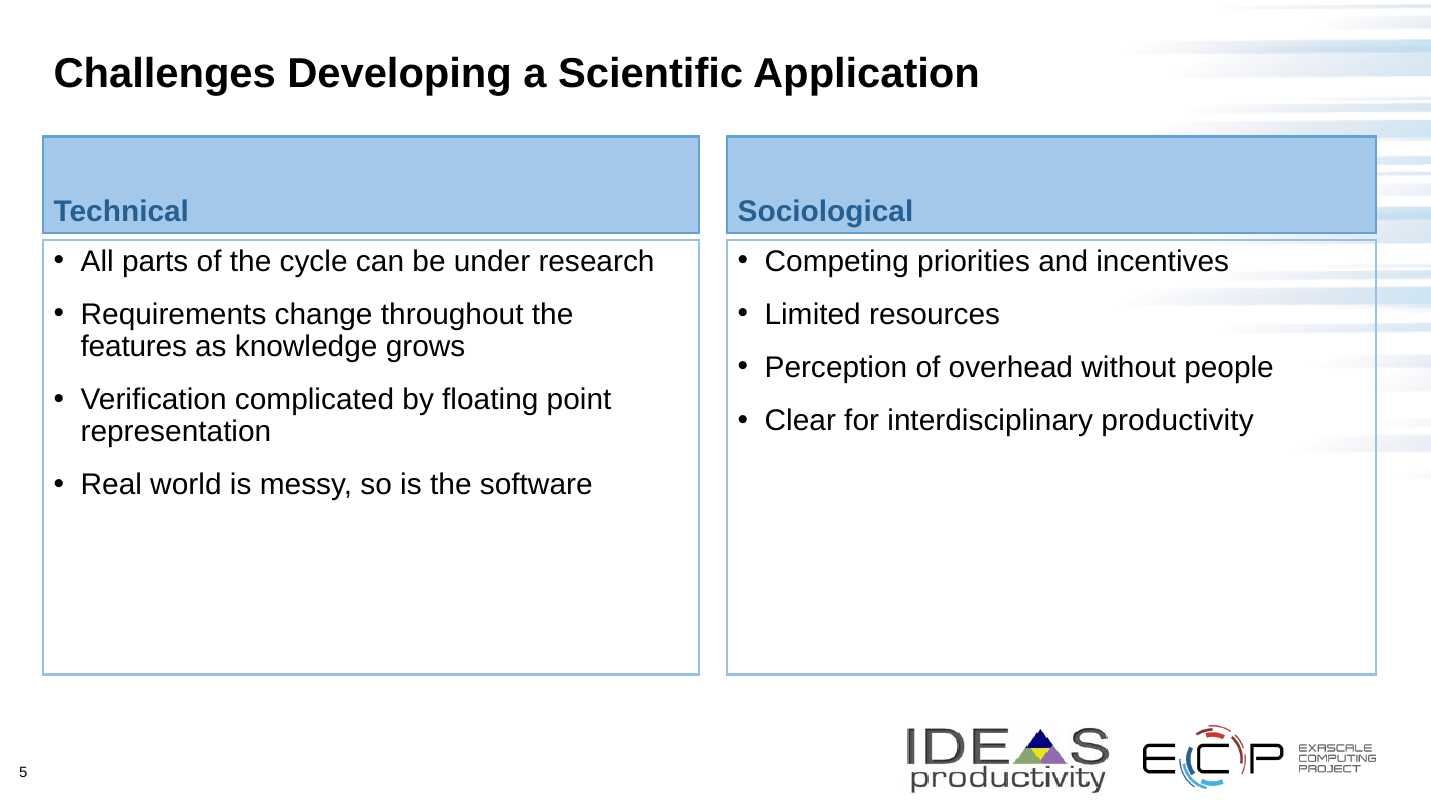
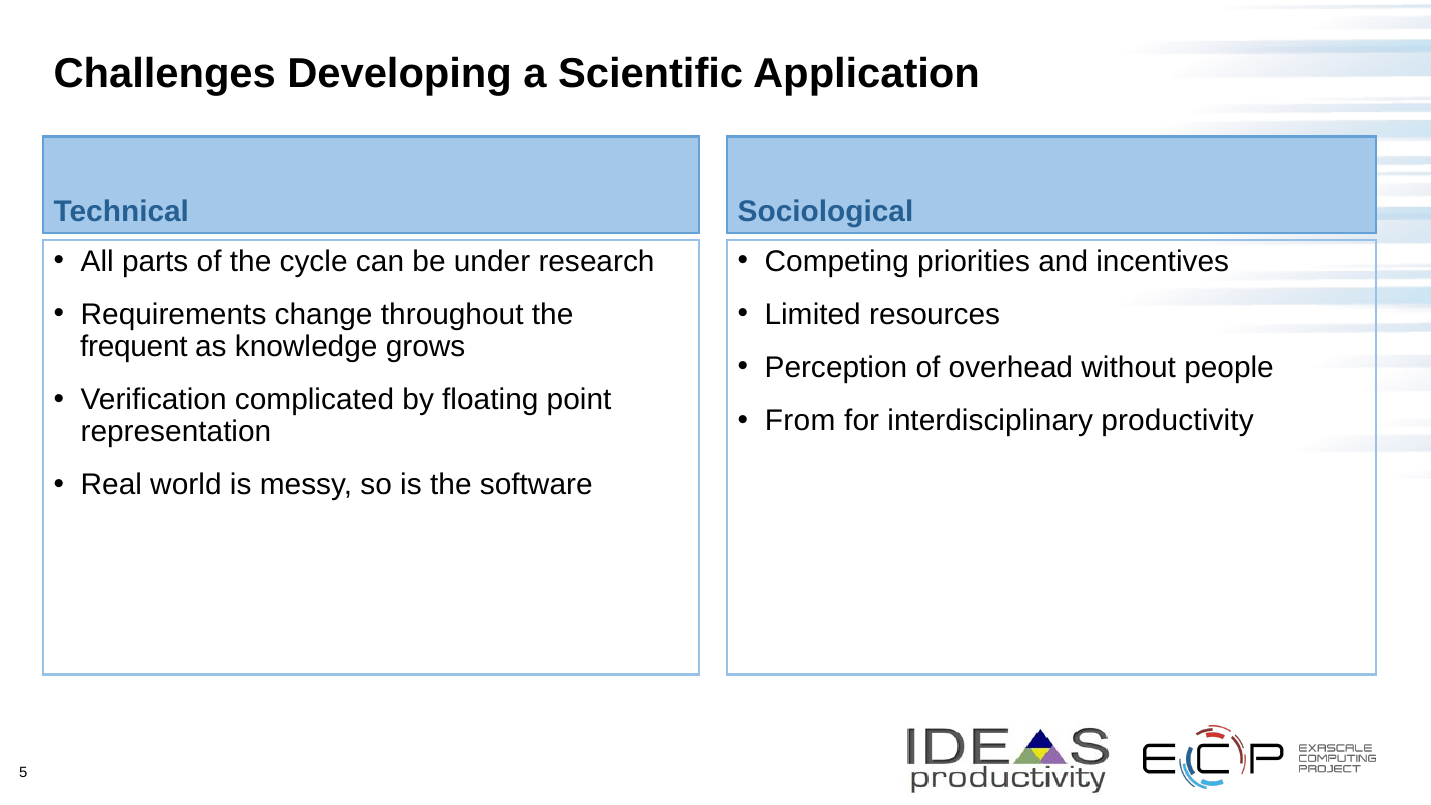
features: features -> frequent
Clear: Clear -> From
